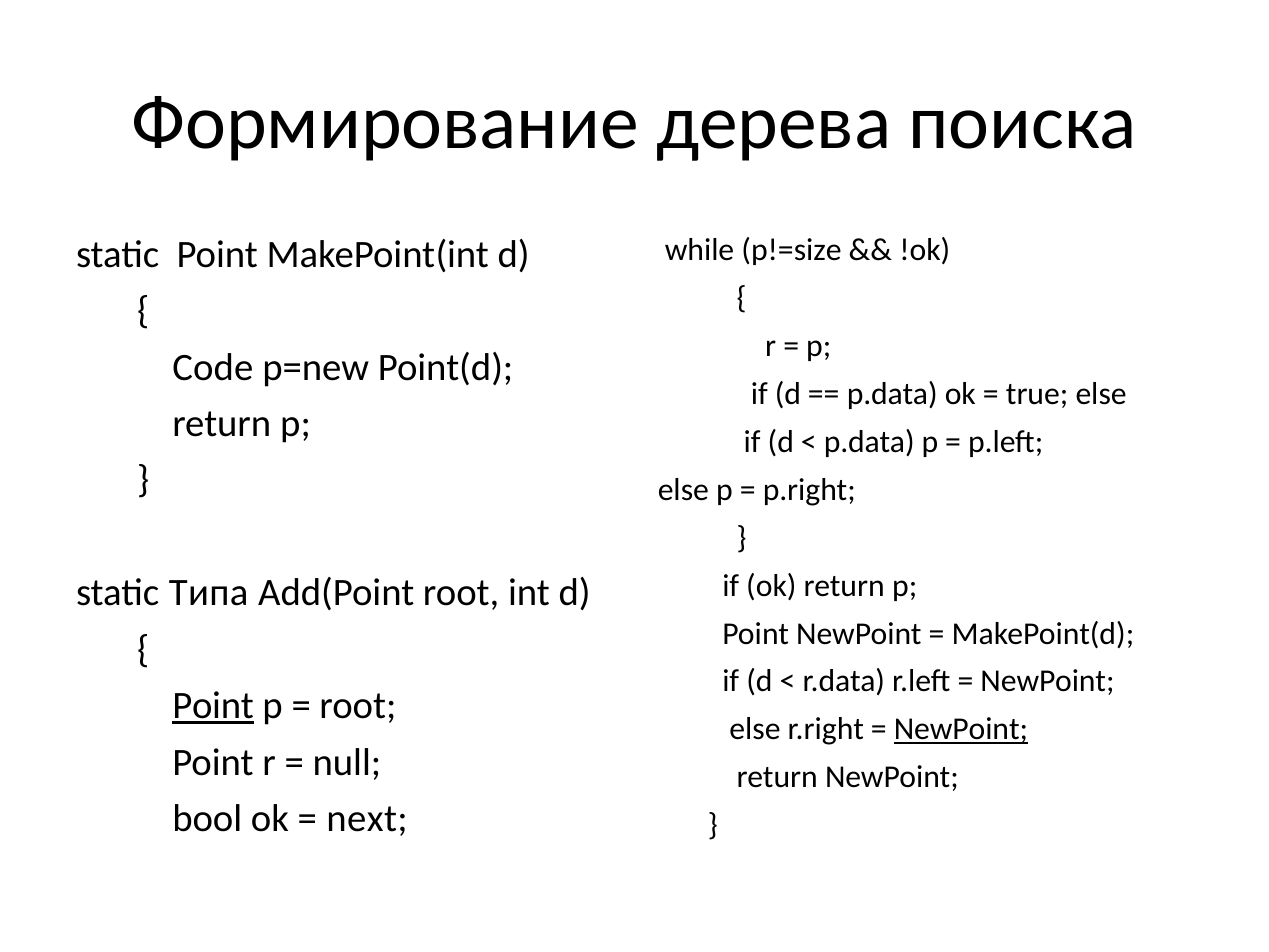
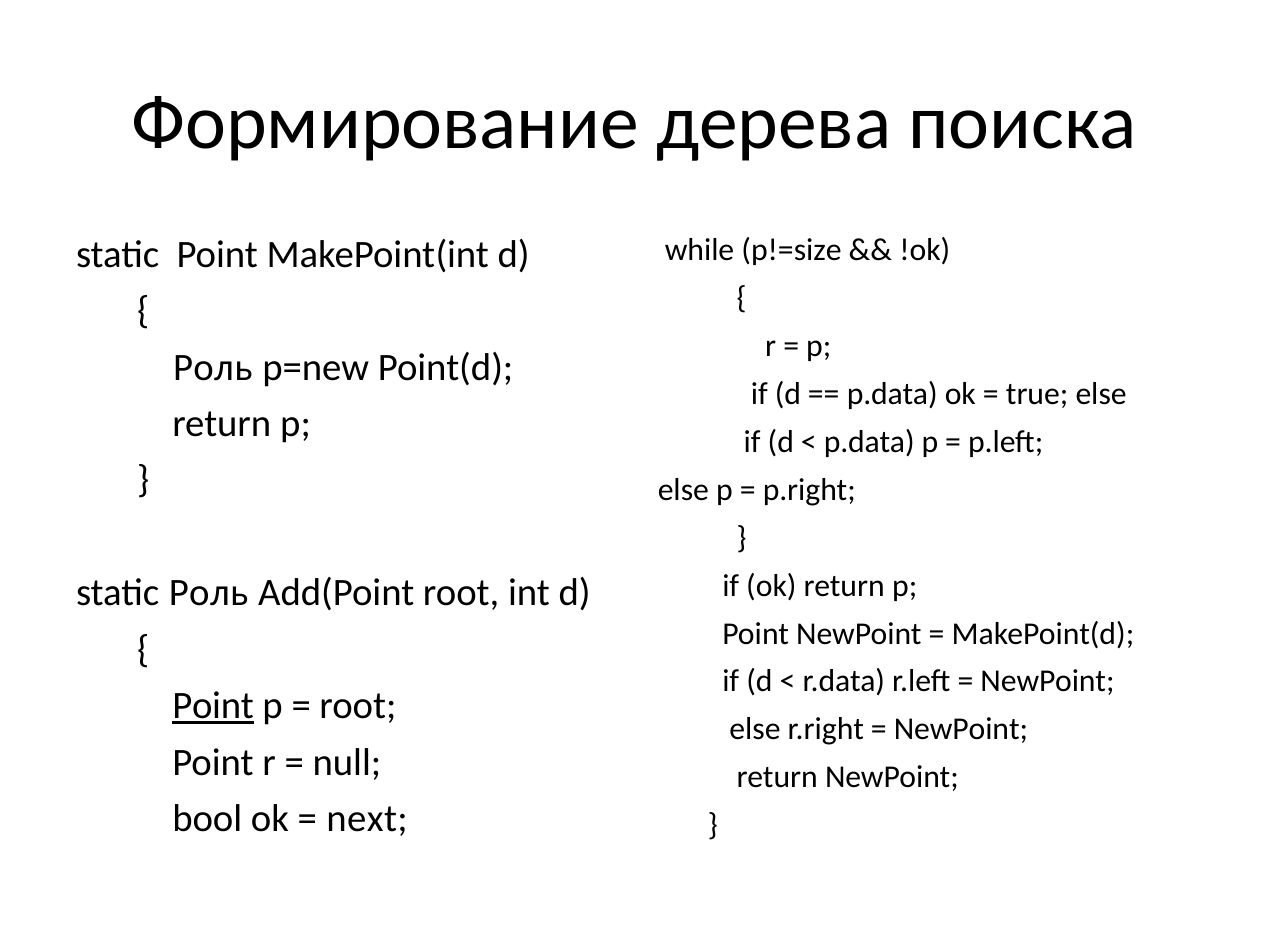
Code at (213, 367): Code -> Роль
static Типа: Типа -> Роль
NewPoint at (961, 729) underline: present -> none
